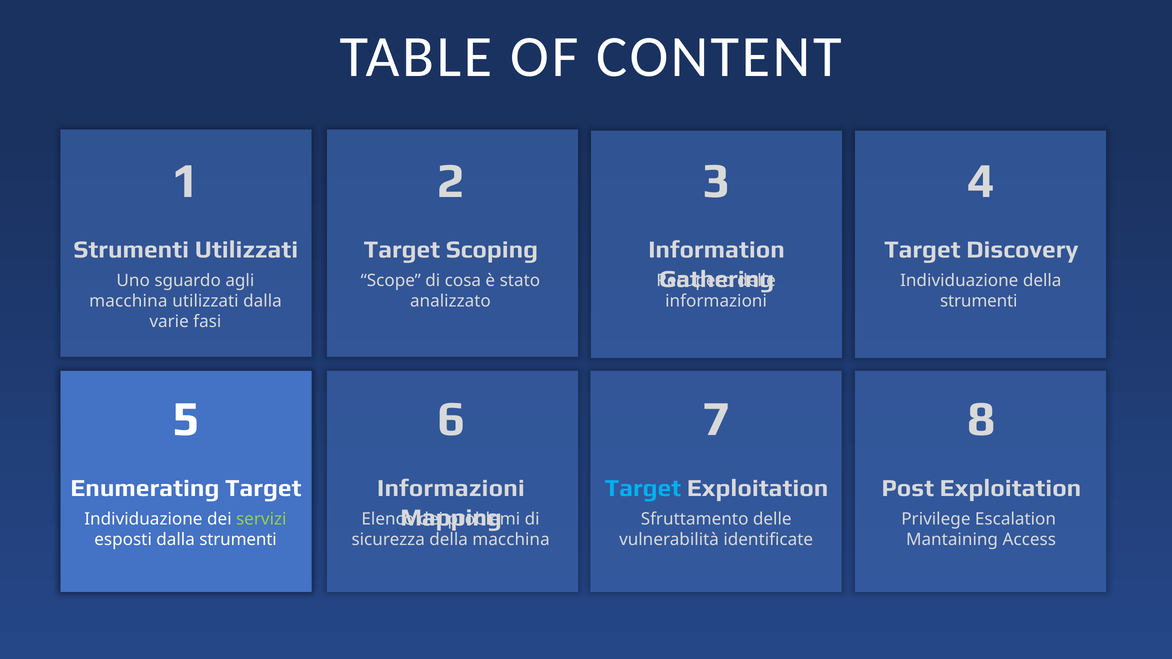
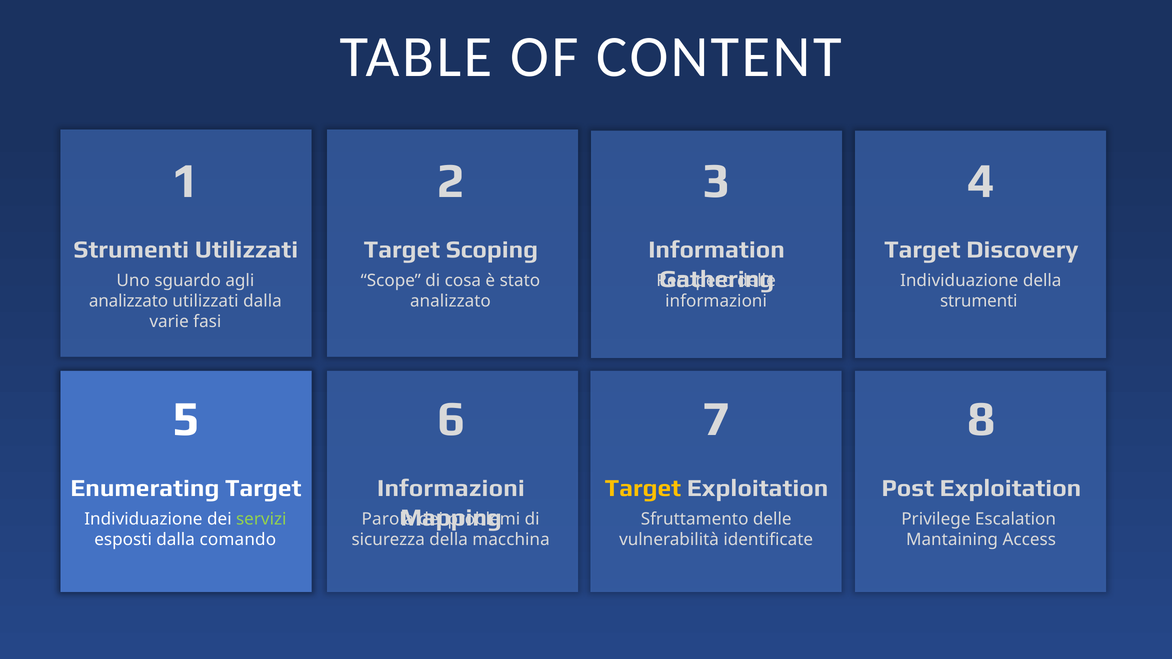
macchina at (128, 301): macchina -> analizzato
Target at (643, 488) colour: light blue -> yellow
Elenco: Elenco -> Parola
dalla strumenti: strumenti -> comando
